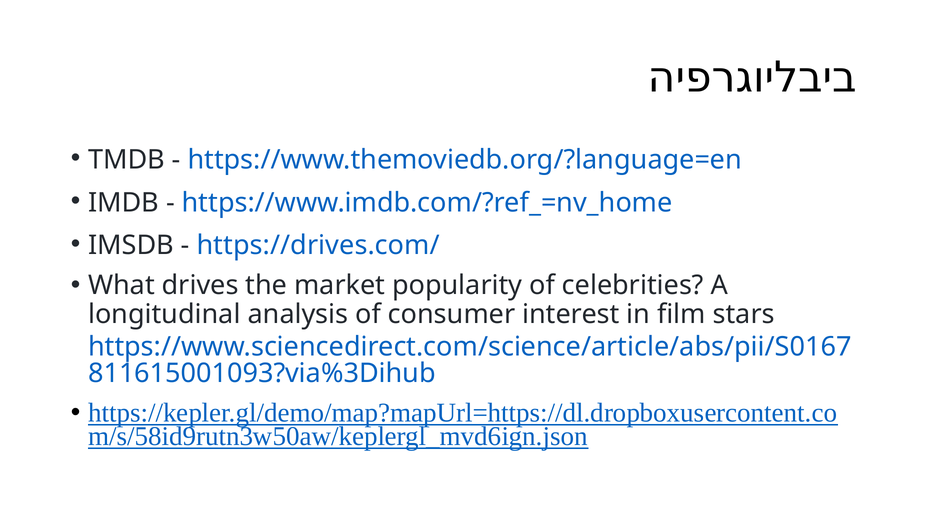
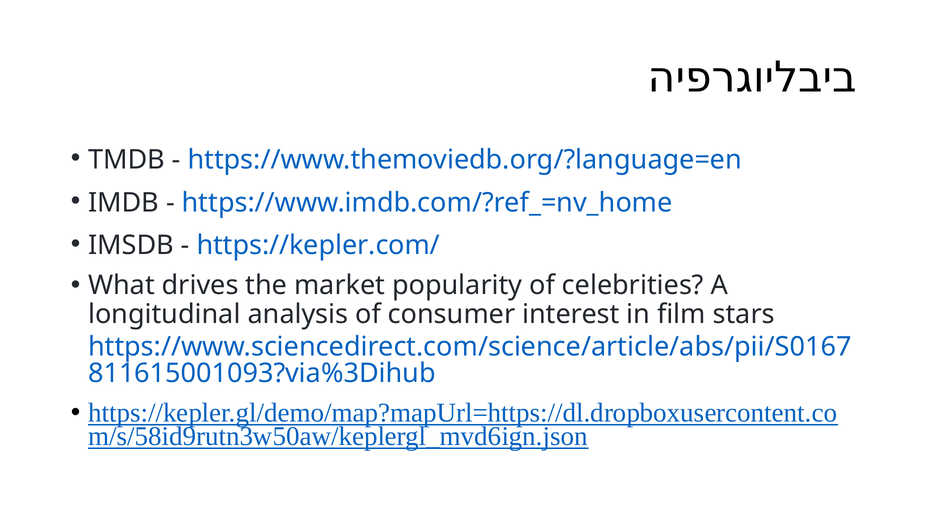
https://drives.com/: https://drives.com/ -> https://kepler.com/
